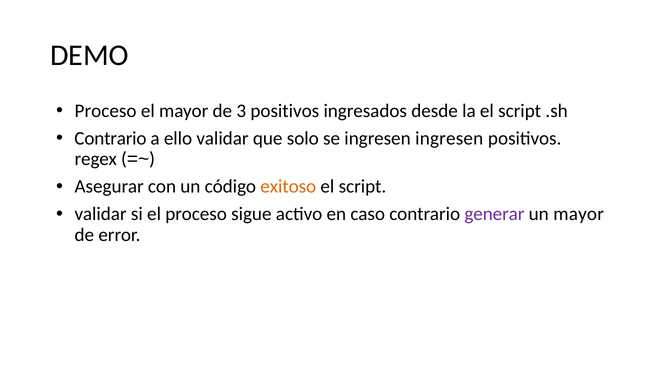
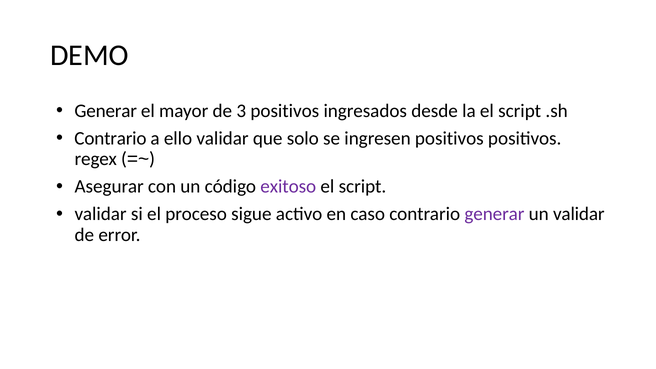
Proceso at (106, 111): Proceso -> Generar
ingresen ingresen: ingresen -> positivos
exitoso colour: orange -> purple
un mayor: mayor -> validar
